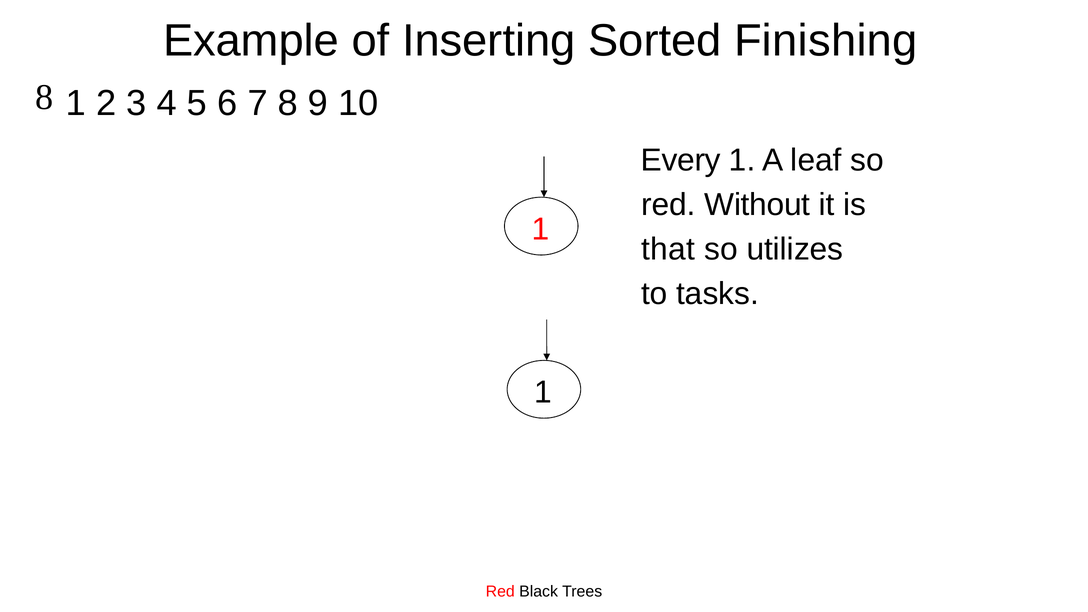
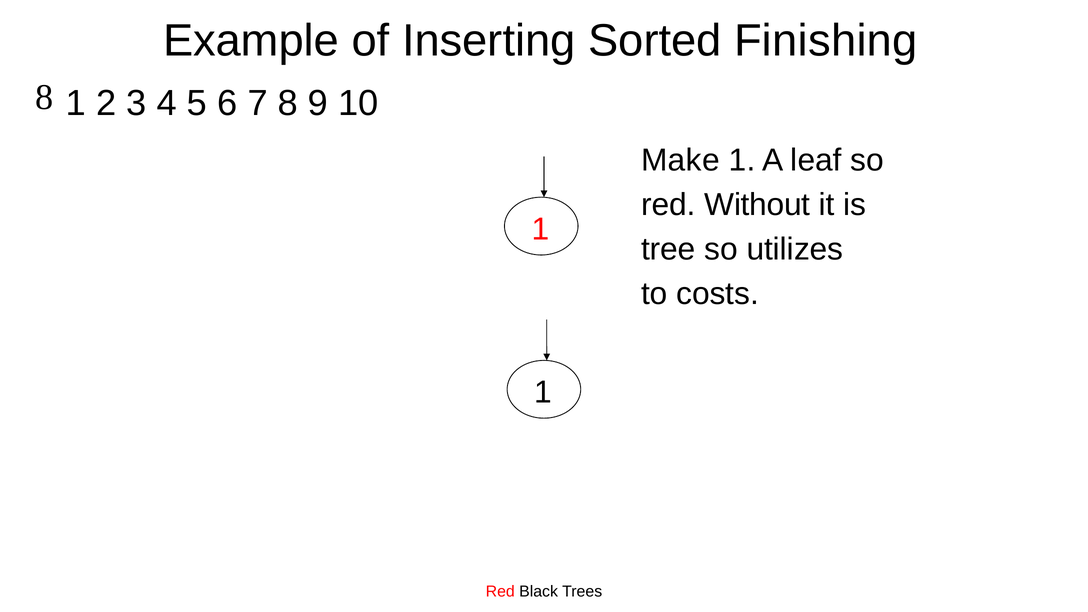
Every: Every -> Make
that: that -> tree
tasks: tasks -> costs
